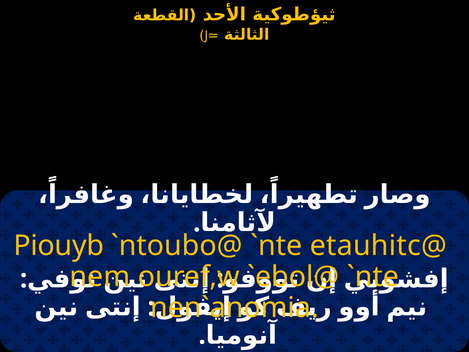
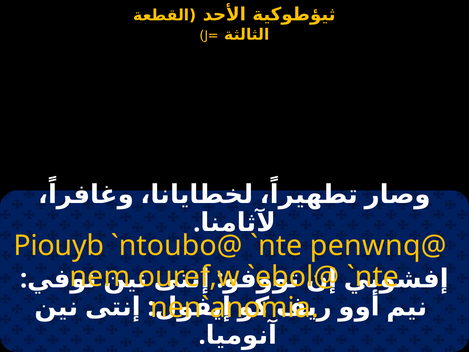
etauhitc@: etauhitc@ -> penwnq@
